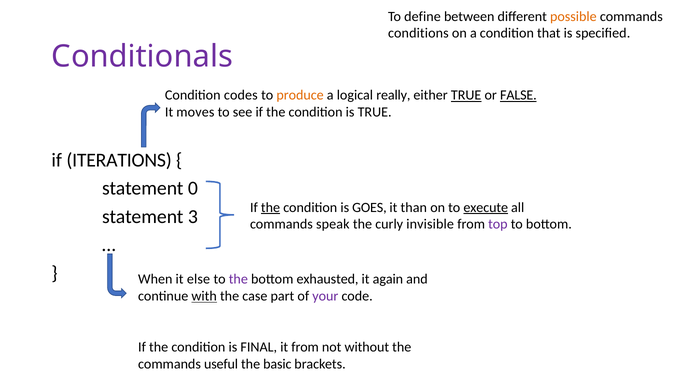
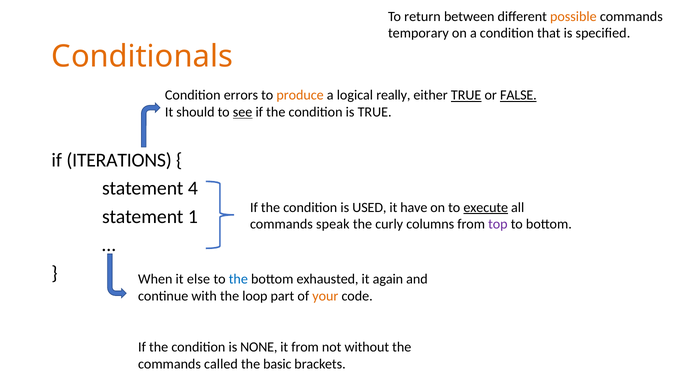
define: define -> return
conditions: conditions -> temporary
Conditionals colour: purple -> orange
codes: codes -> errors
moves: moves -> should
see underline: none -> present
0: 0 -> 4
the at (271, 207) underline: present -> none
GOES: GOES -> USED
than: than -> have
3: 3 -> 1
invisible: invisible -> columns
the at (238, 279) colour: purple -> blue
with underline: present -> none
case: case -> loop
your colour: purple -> orange
FINAL: FINAL -> NONE
useful: useful -> called
